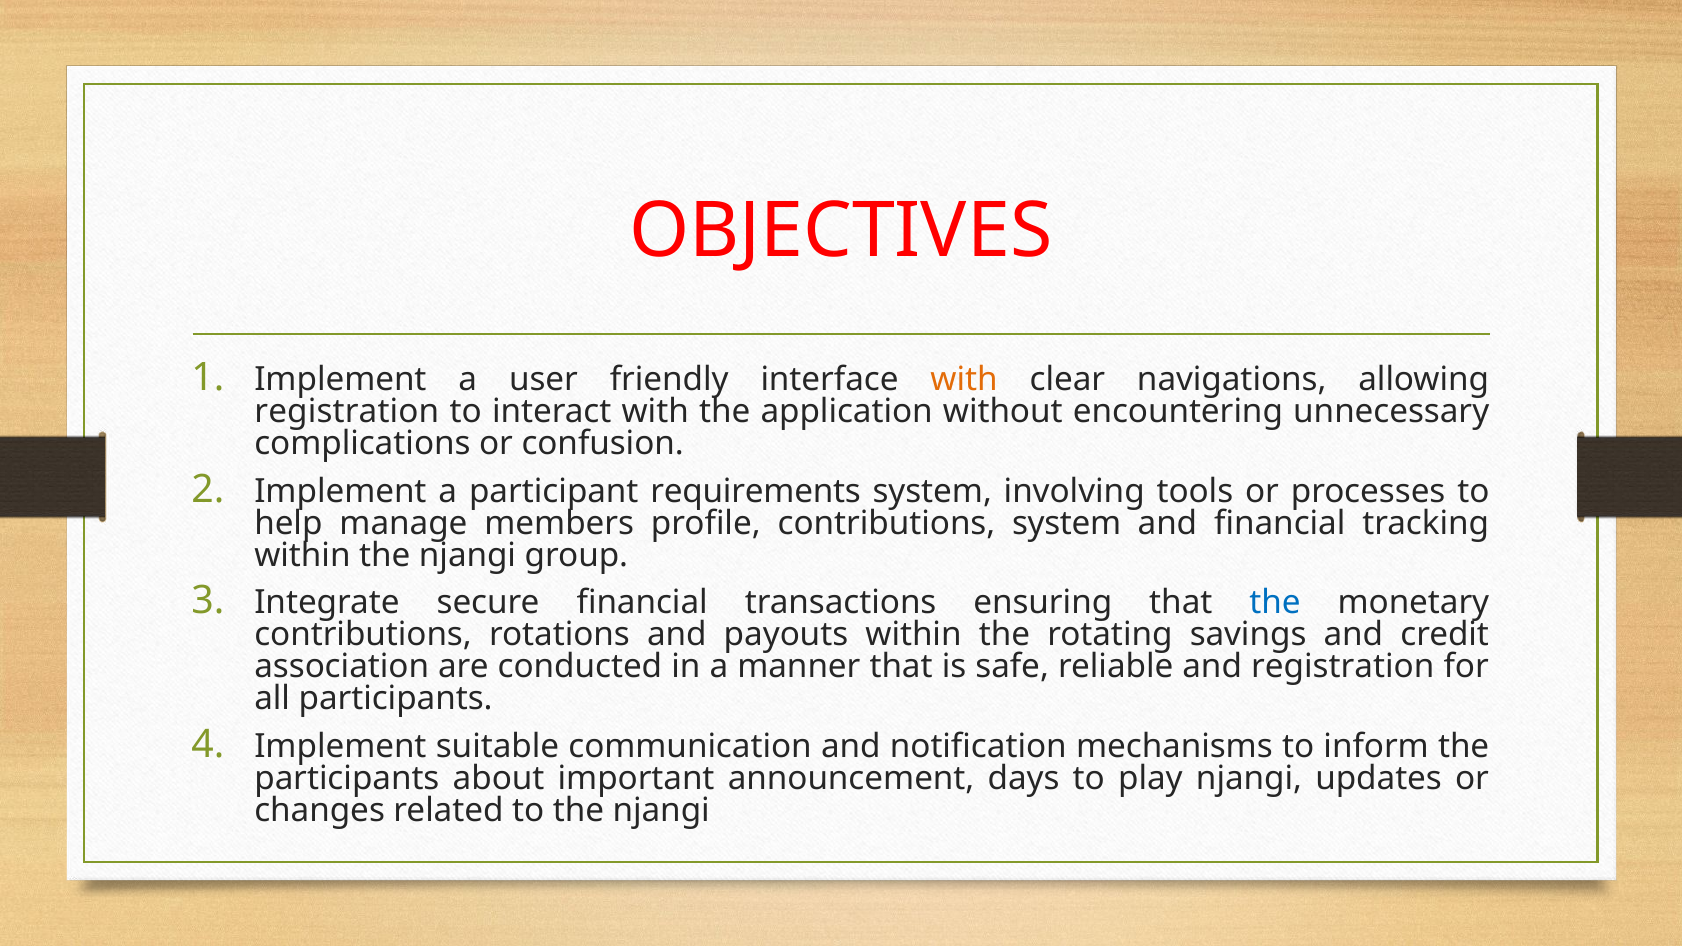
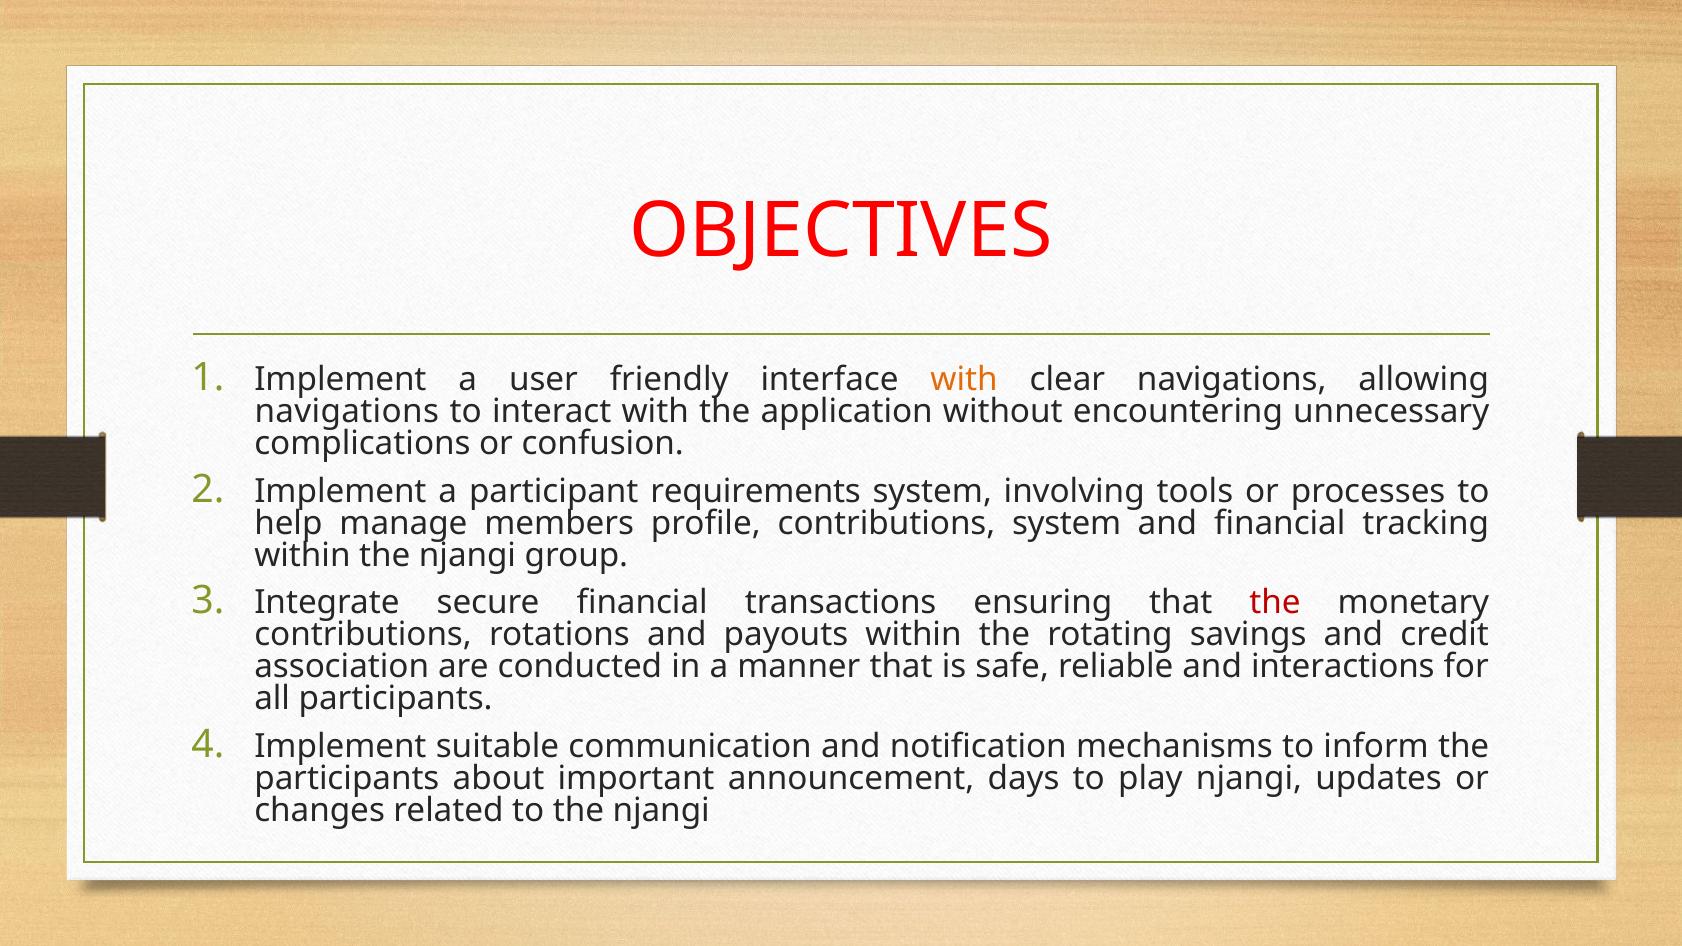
registration at (347, 412): registration -> navigations
the at (1275, 603) colour: blue -> red
and registration: registration -> interactions
